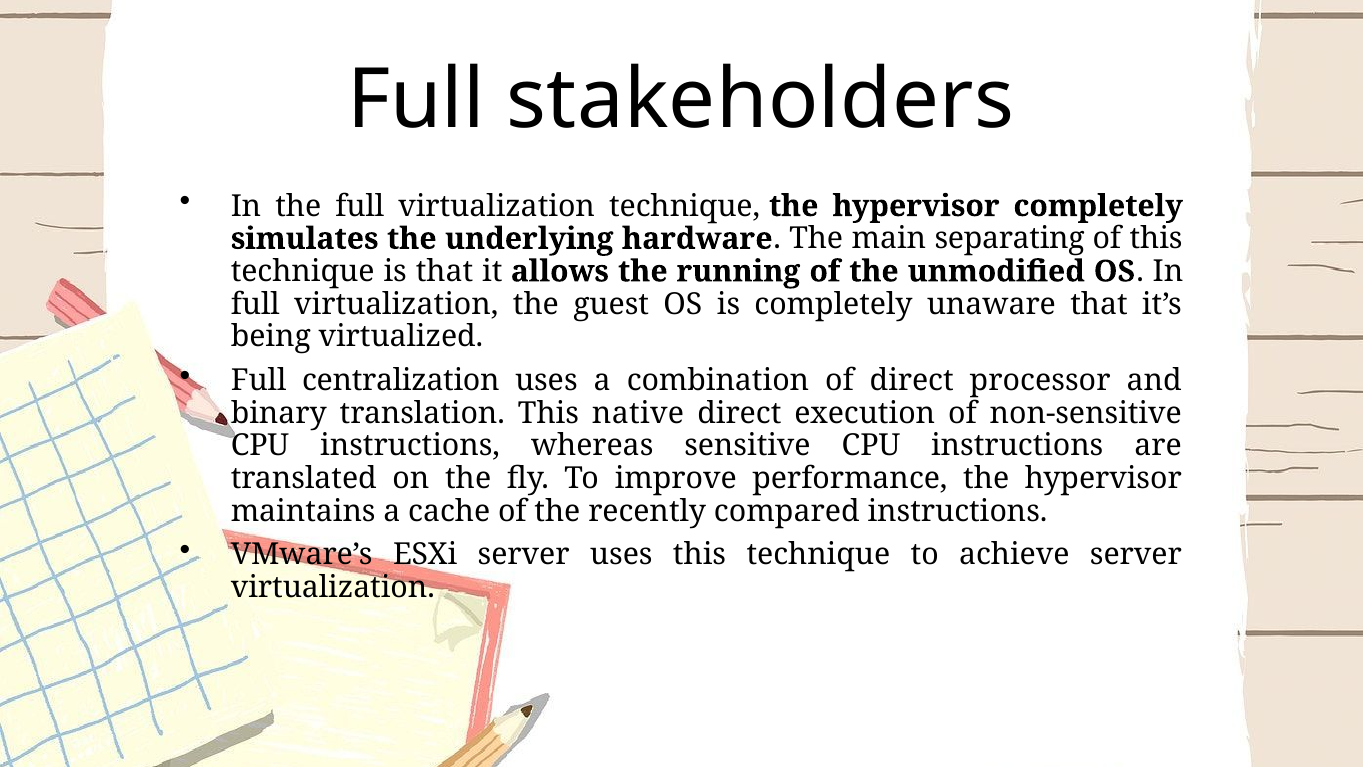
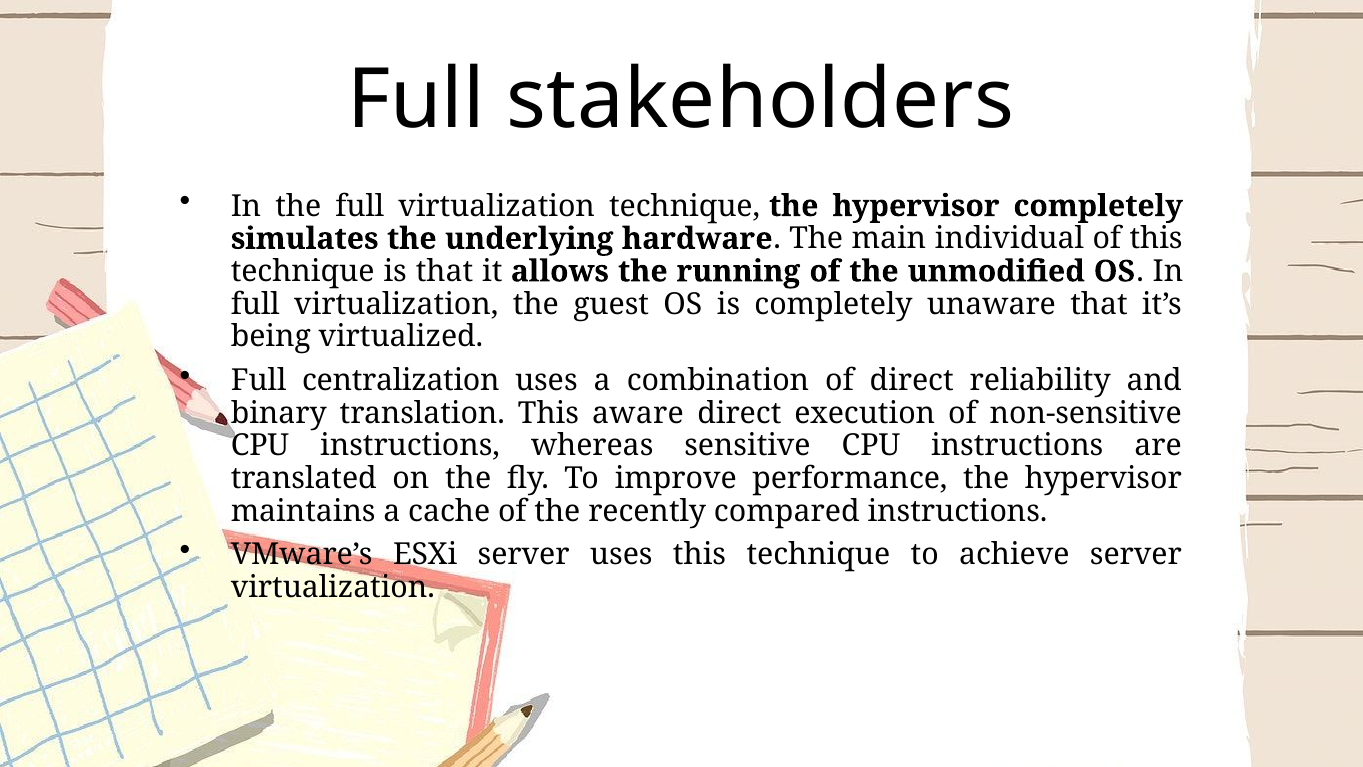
separating: separating -> individual
processor: processor -> reliability
native: native -> aware
